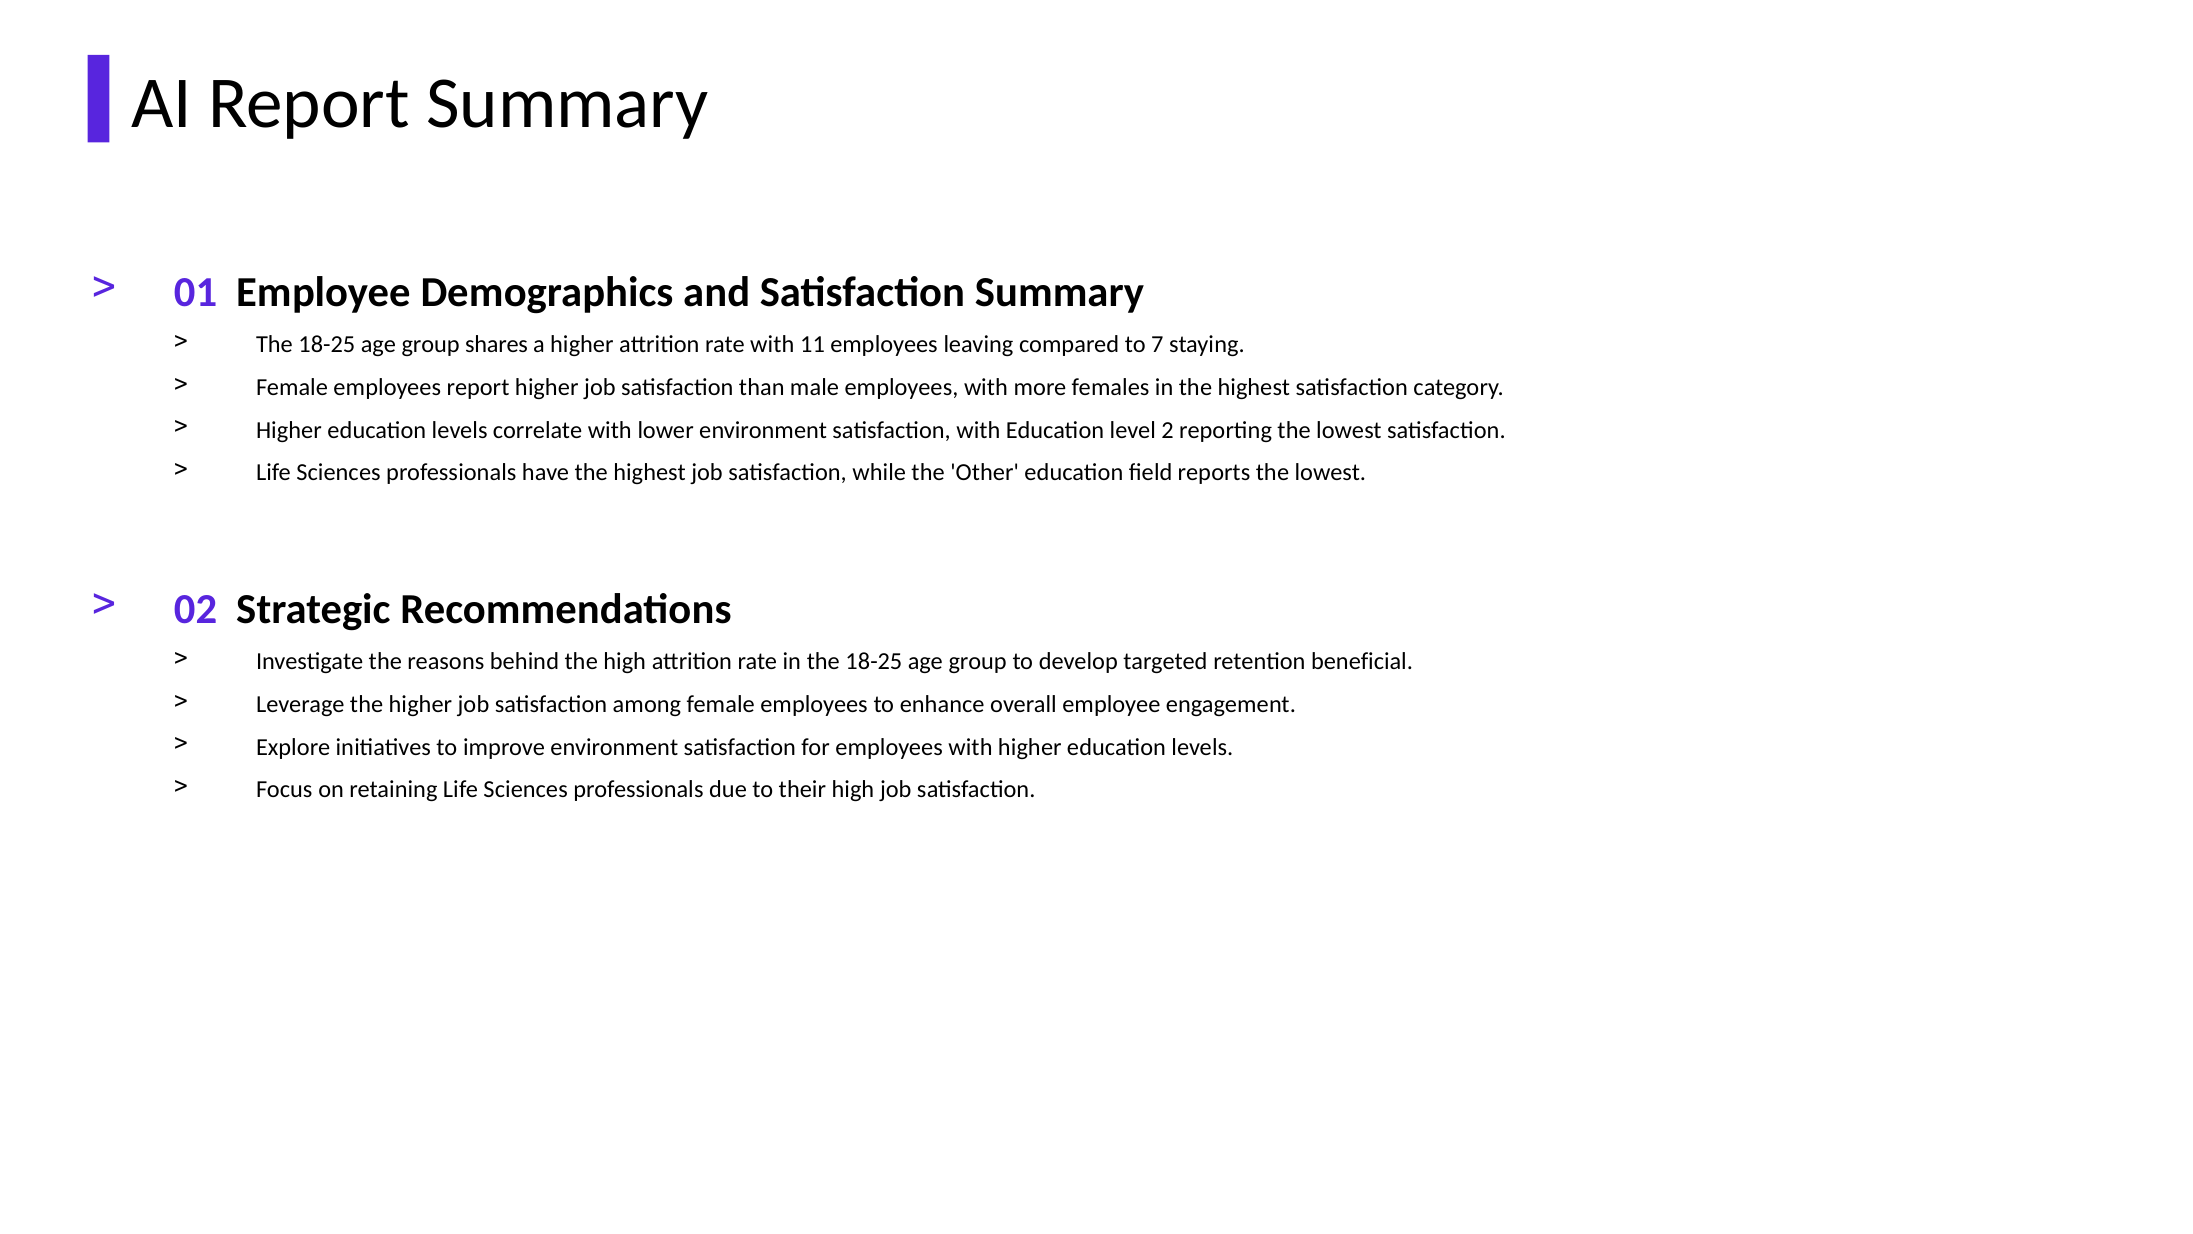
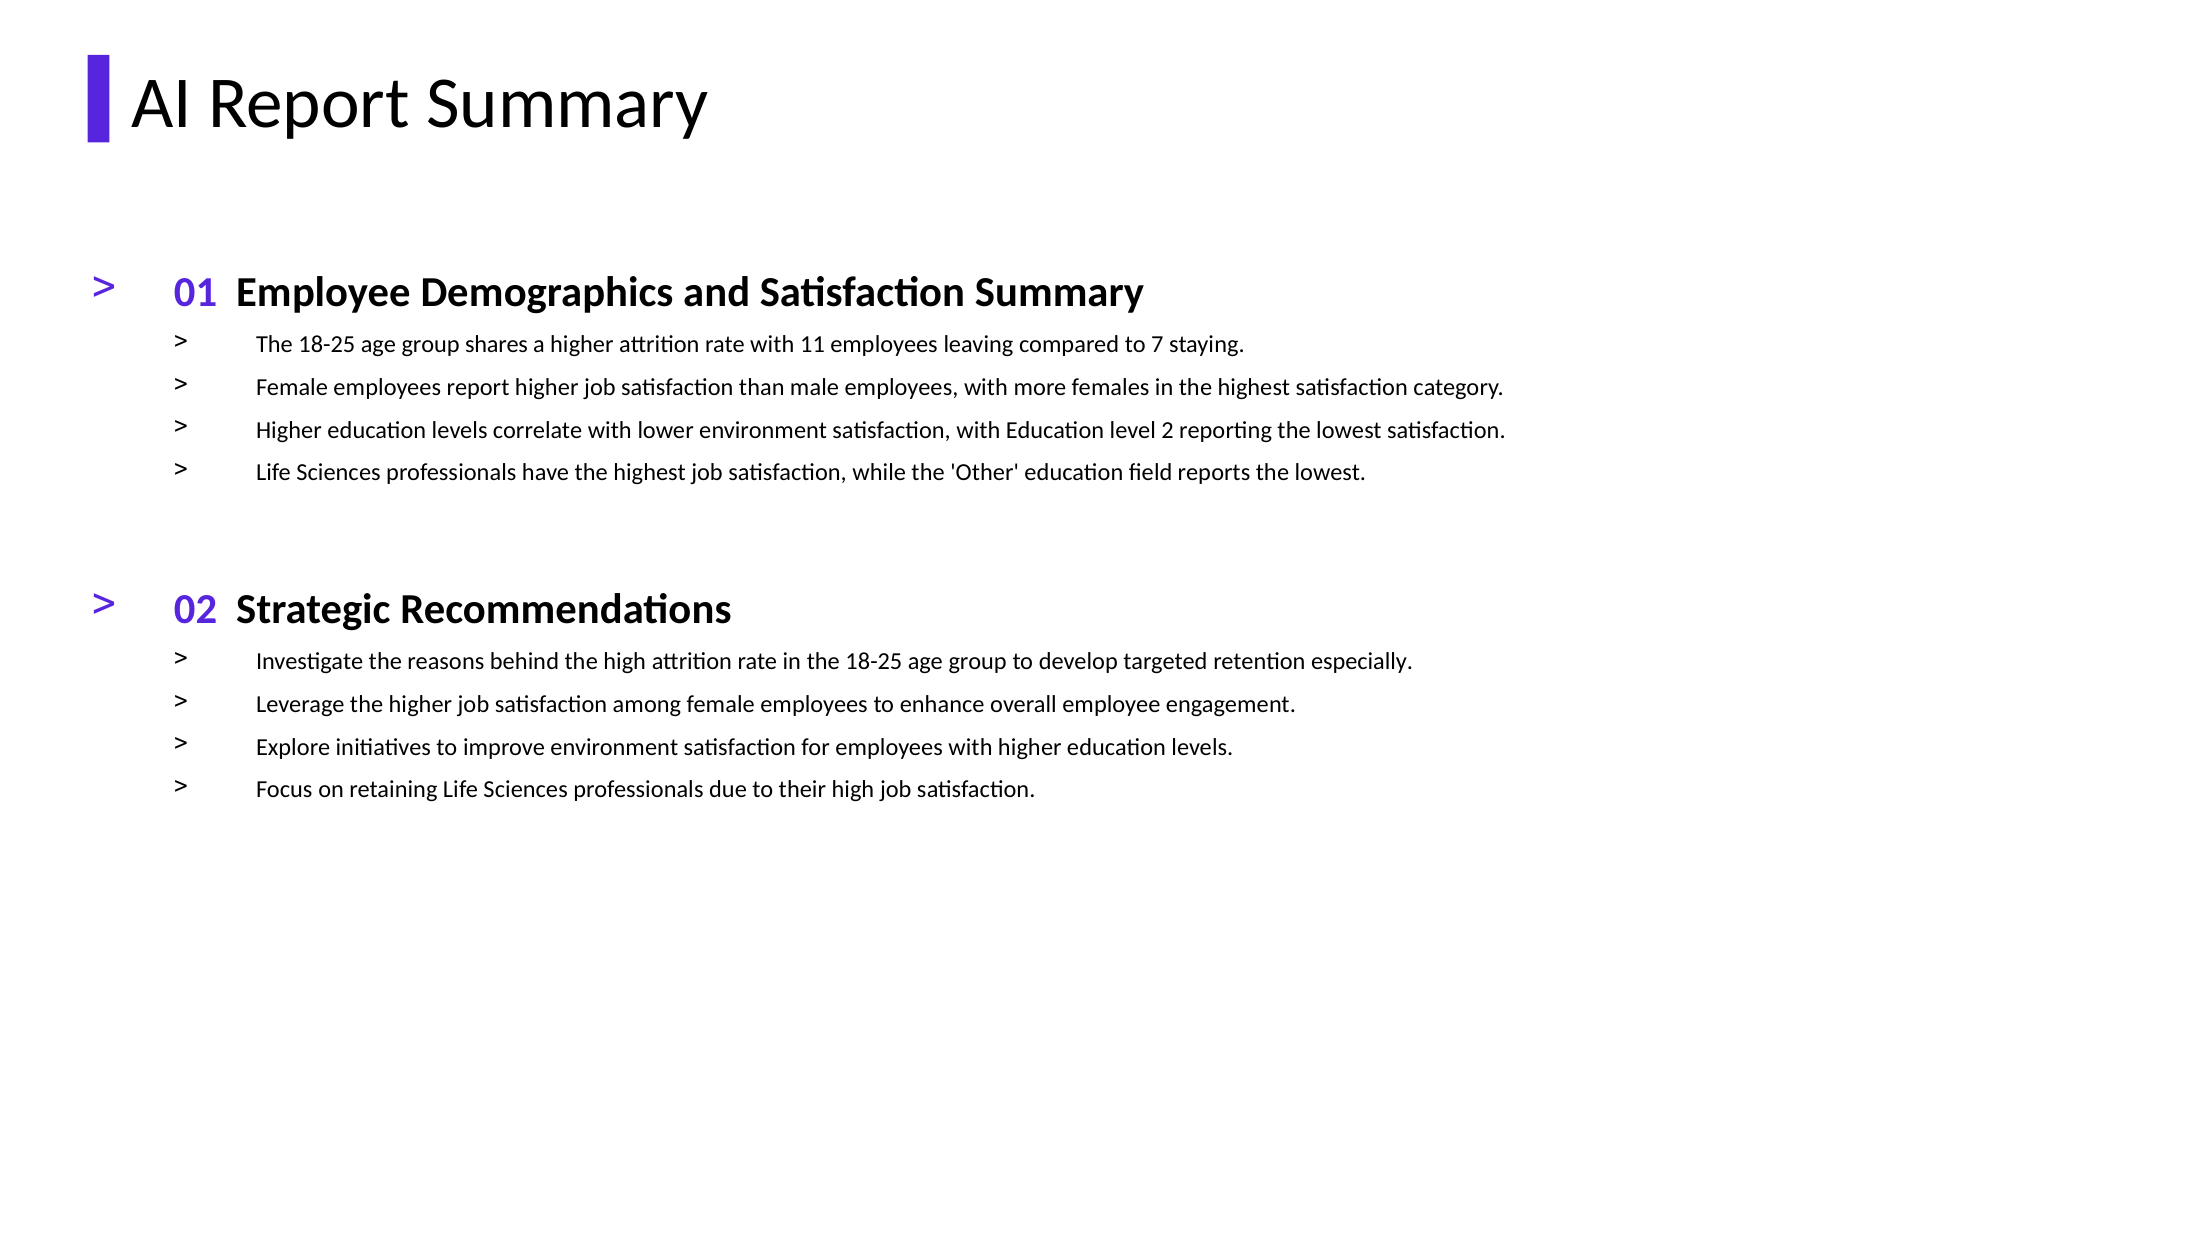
beneficial: beneficial -> especially
